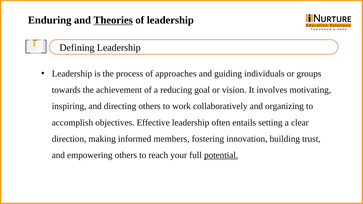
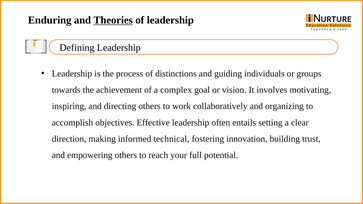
approaches: approaches -> distinctions
reducing: reducing -> complex
members: members -> technical
potential underline: present -> none
